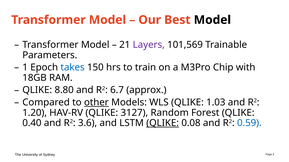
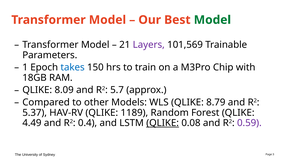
Model at (212, 20) colour: black -> green
8.80: 8.80 -> 8.09
6.7: 6.7 -> 5.7
other underline: present -> none
1.03: 1.03 -> 8.79
1.20: 1.20 -> 5.37
3127: 3127 -> 1189
0.40: 0.40 -> 4.49
3.6: 3.6 -> 0.4
0.59 colour: blue -> purple
